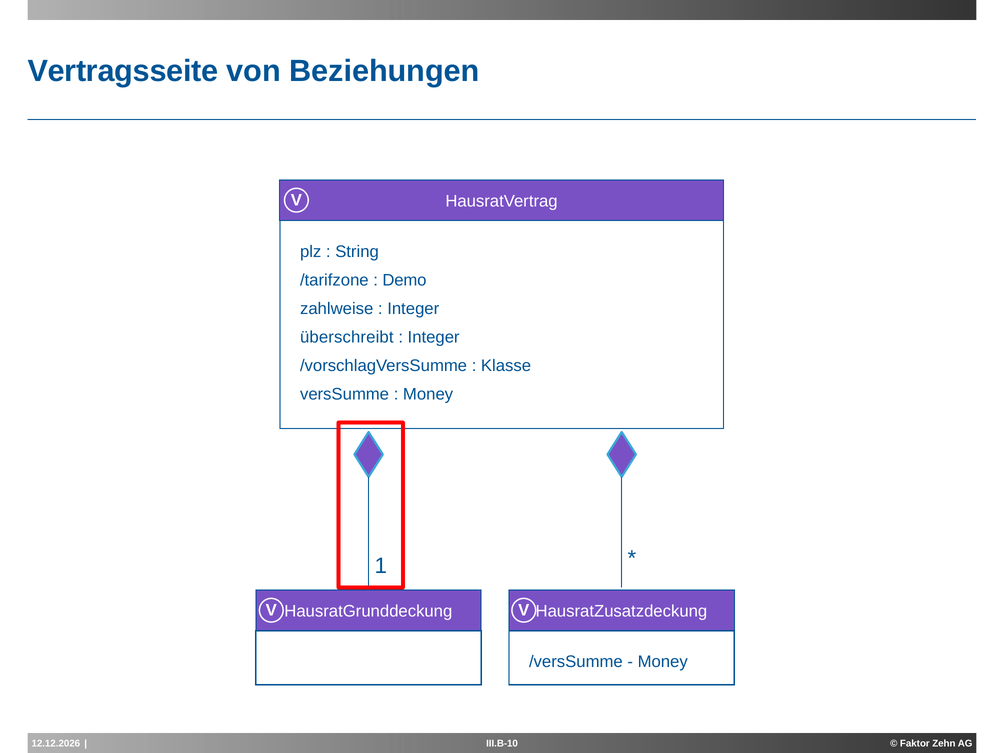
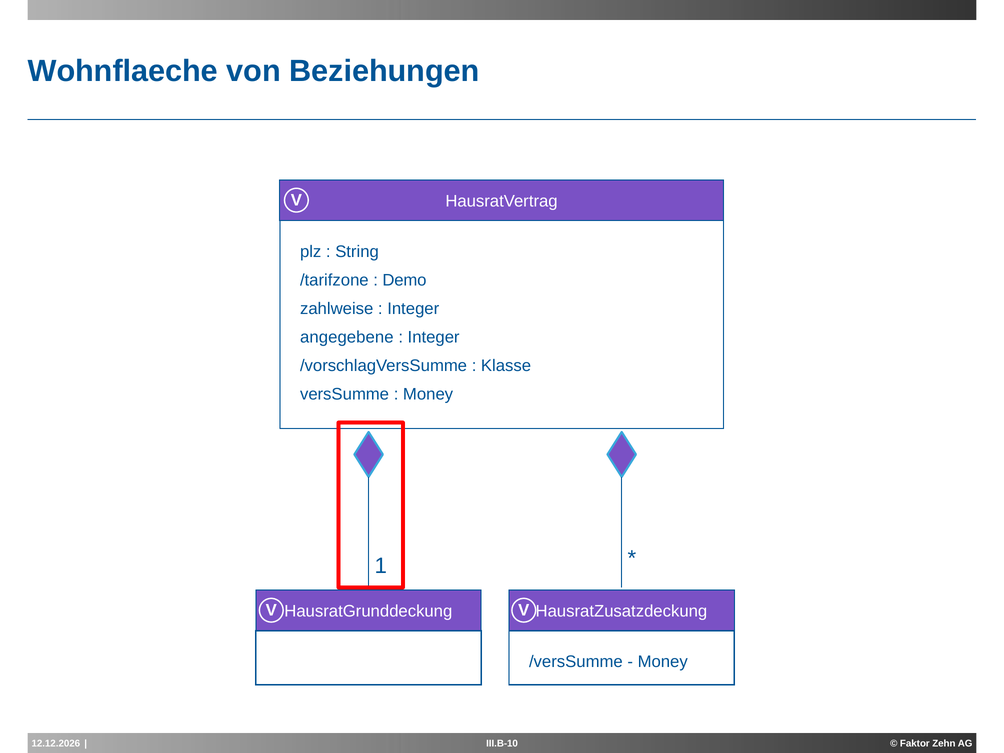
Vertragsseite: Vertragsseite -> Wohnflaeche
überschreibt: überschreibt -> angegebene
